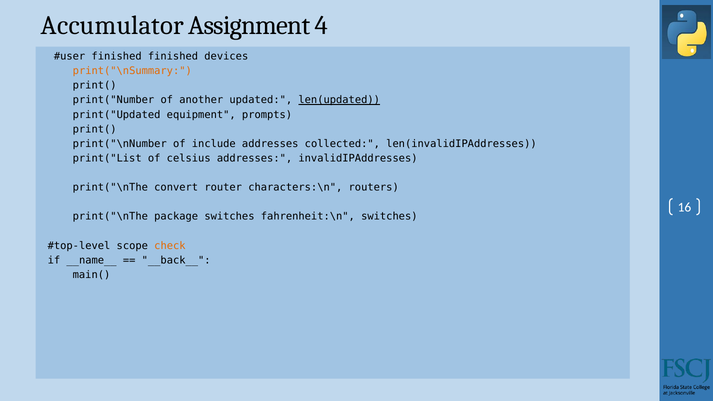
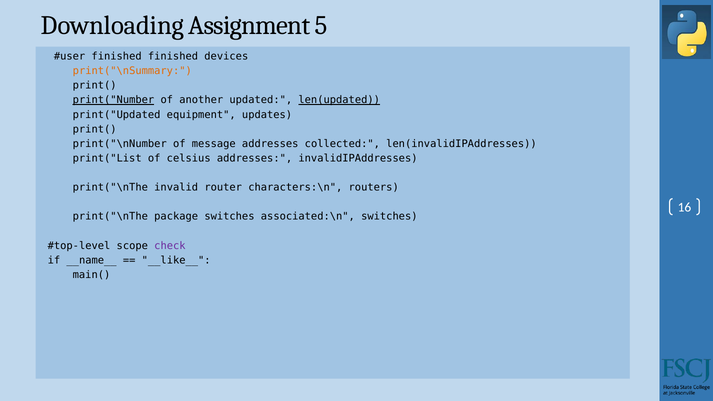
Accumulator: Accumulator -> Downloading
4: 4 -> 5
print("Number underline: none -> present
prompts: prompts -> updates
include: include -> message
convert: convert -> invalid
fahrenheit:\n: fahrenheit:\n -> associated:\n
check colour: orange -> purple
__back__: __back__ -> __like__
